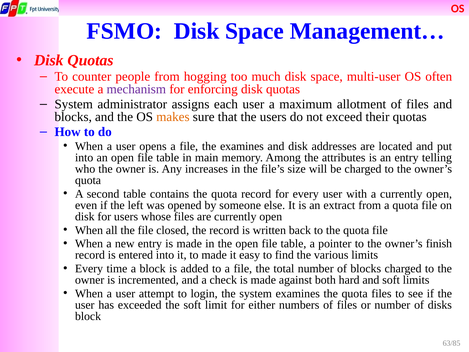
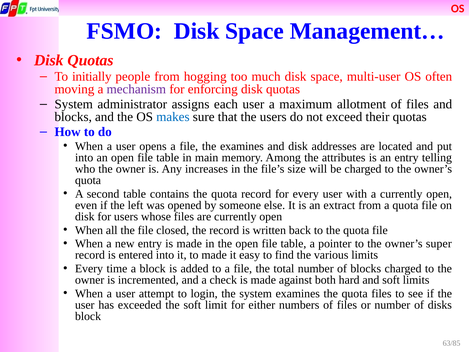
counter: counter -> initially
execute: execute -> moving
makes colour: orange -> blue
finish: finish -> super
